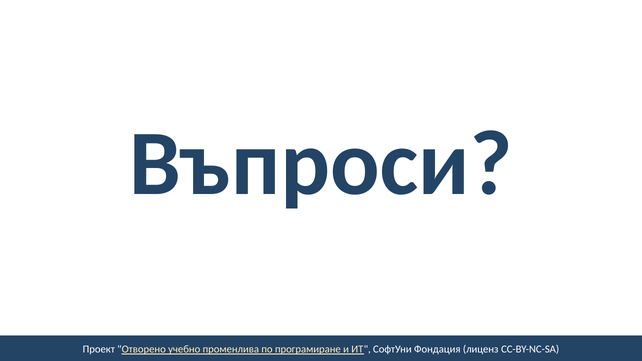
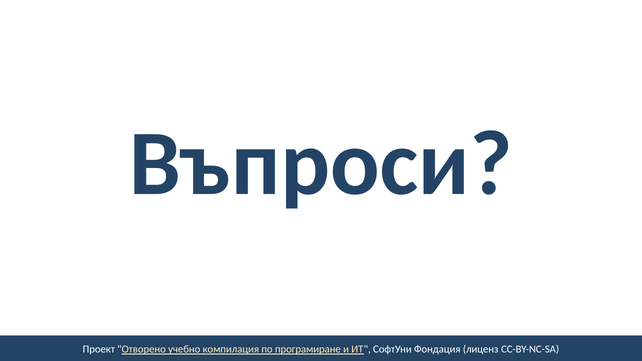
променлива: променлива -> компилация
